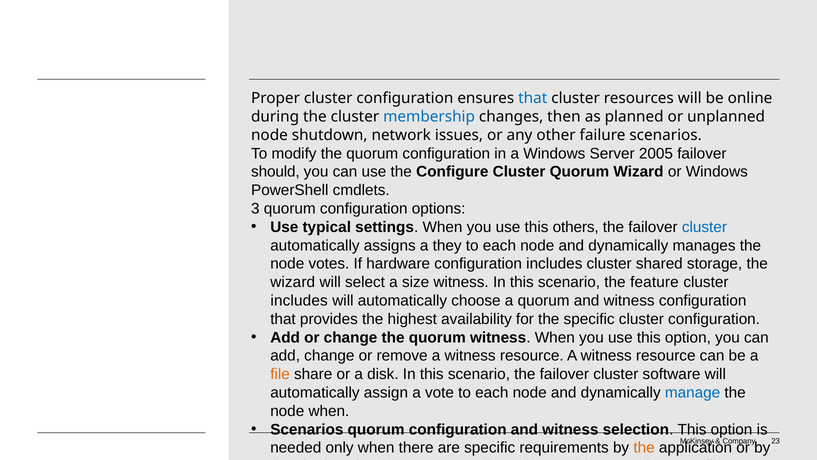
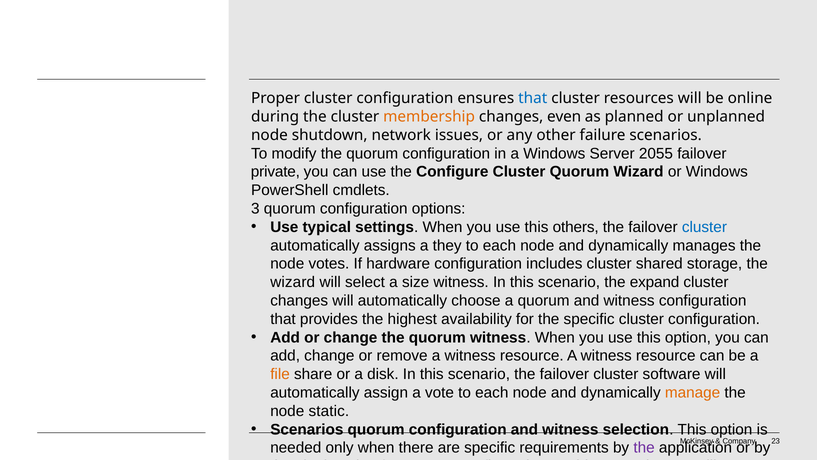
membership colour: blue -> orange
then: then -> even
2005: 2005 -> 2055
should: should -> private
feature: feature -> expand
includes at (299, 300): includes -> changes
manage colour: blue -> orange
node when: when -> static
the at (644, 447) colour: orange -> purple
